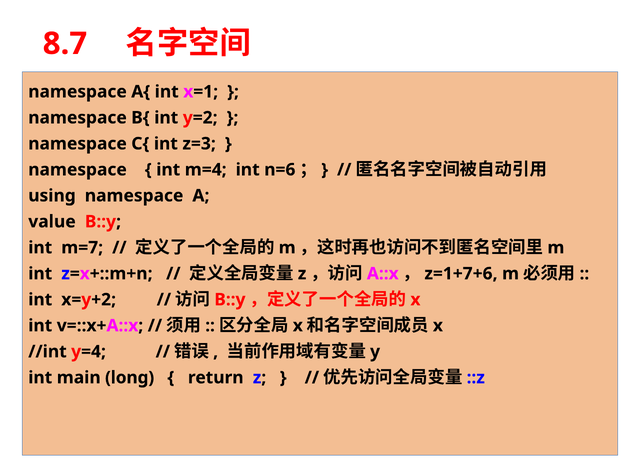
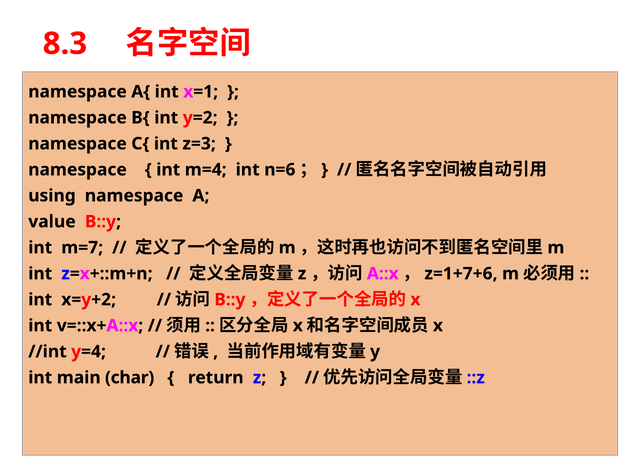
8.7: 8.7 -> 8.3
long: long -> char
